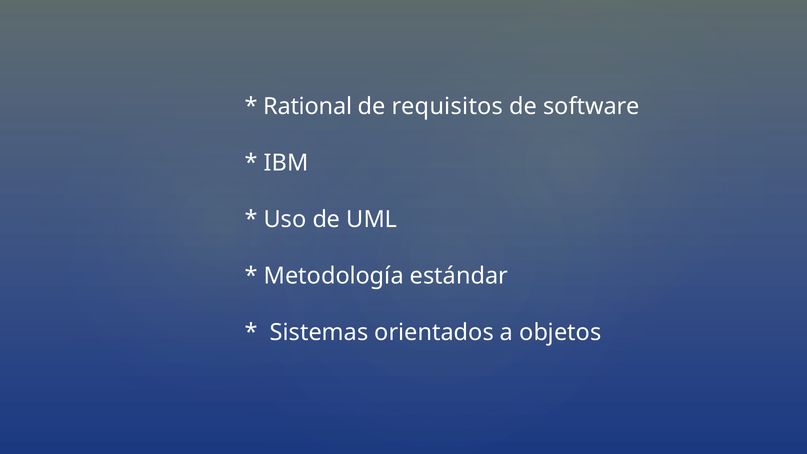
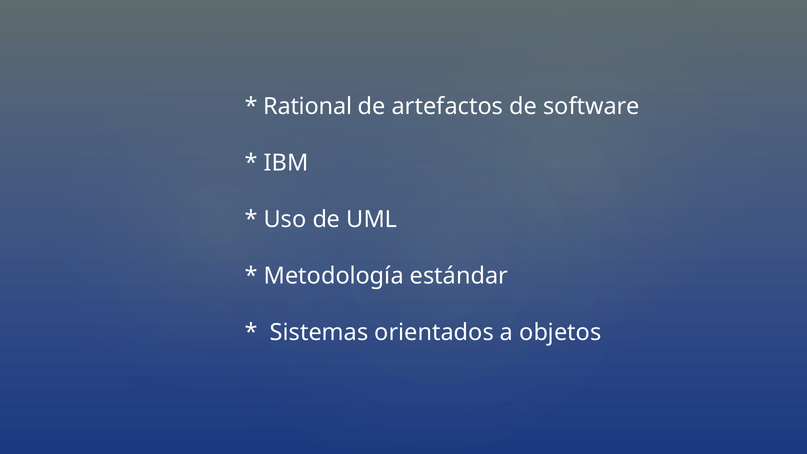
requisitos: requisitos -> artefactos
